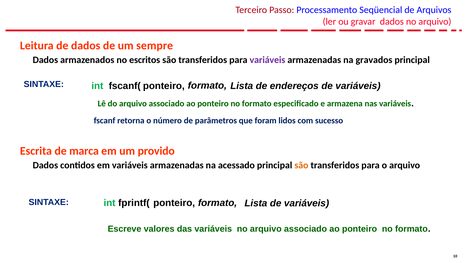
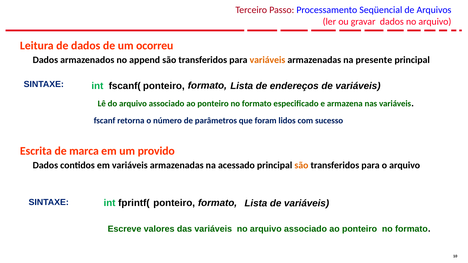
sempre: sempre -> ocorreu
escritos: escritos -> append
variáveis at (267, 60) colour: purple -> orange
gravados: gravados -> presente
